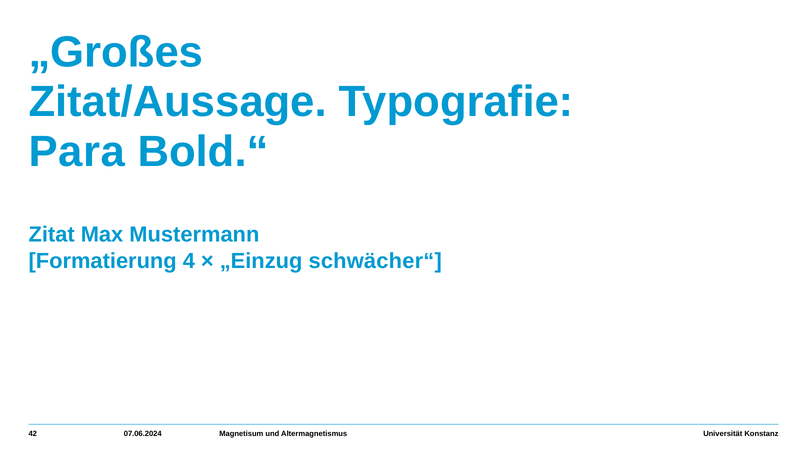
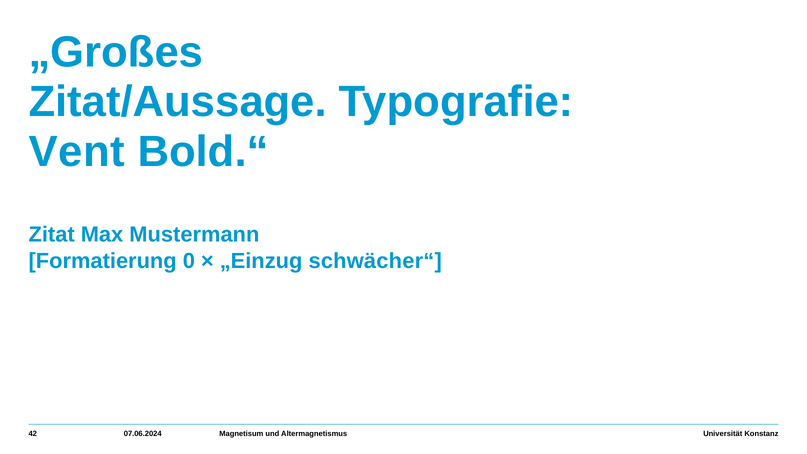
Para: Para -> Vent
4: 4 -> 0
